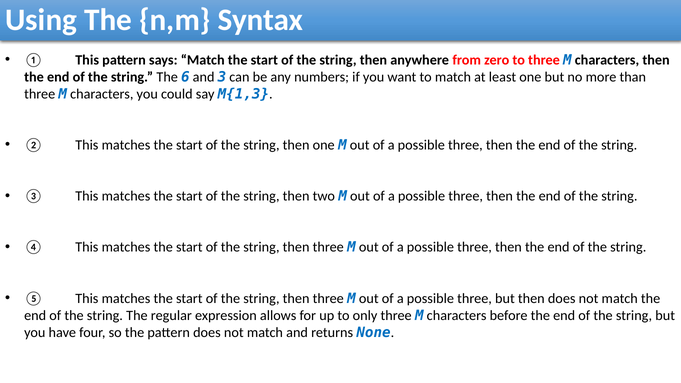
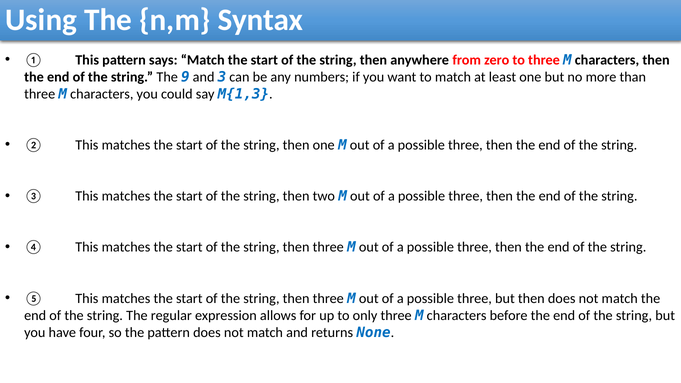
6: 6 -> 9
